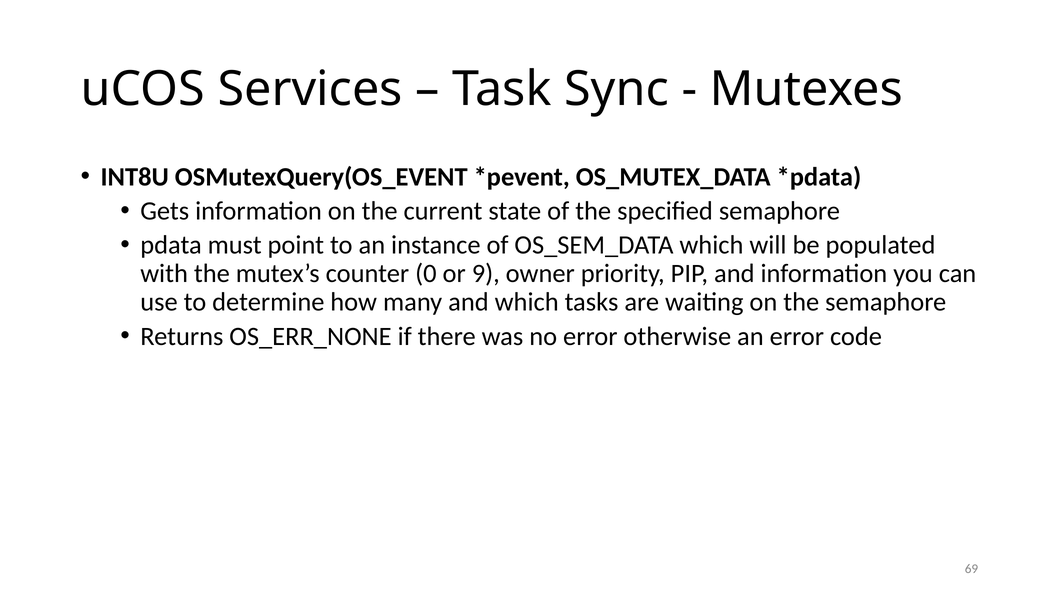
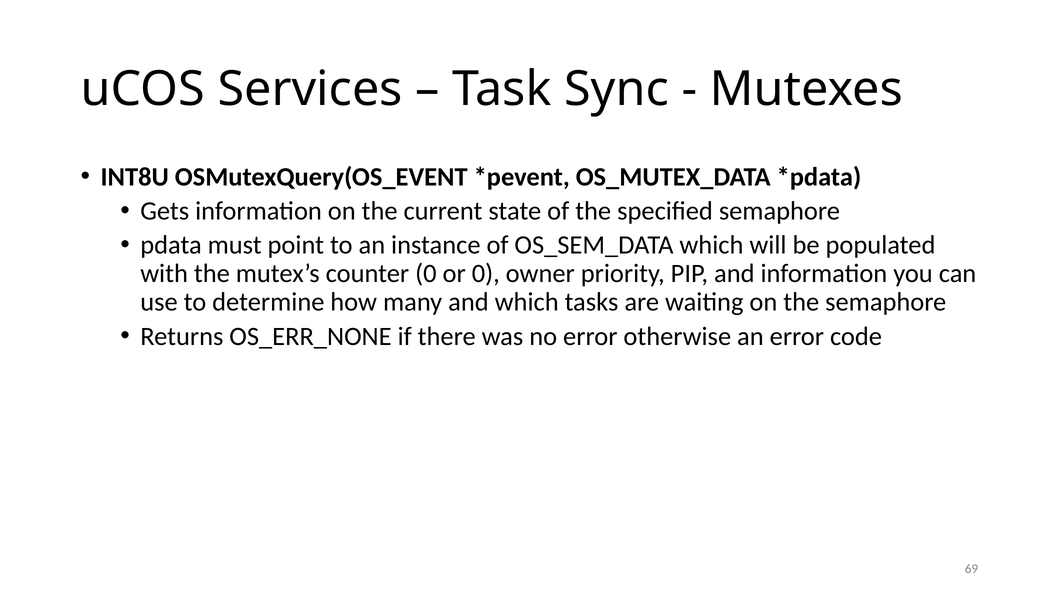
or 9: 9 -> 0
